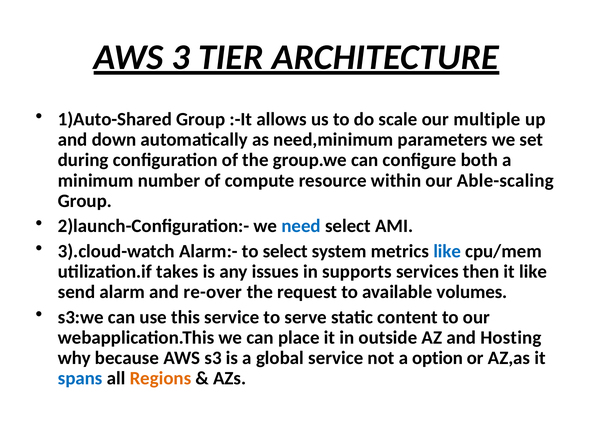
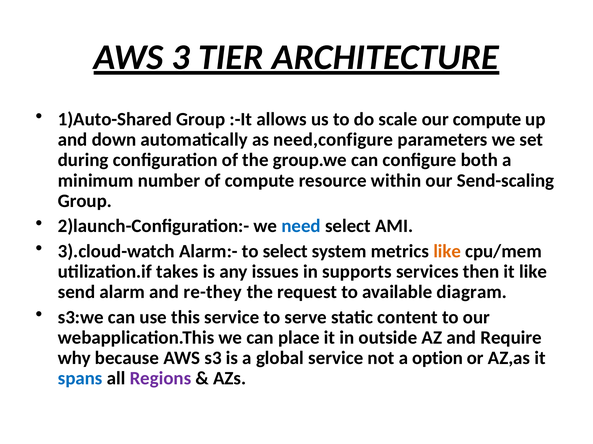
our multiple: multiple -> compute
need,minimum: need,minimum -> need,configure
Able-scaling: Able-scaling -> Send-scaling
like at (447, 252) colour: blue -> orange
re-over: re-over -> re-they
volumes: volumes -> diagram
Hosting: Hosting -> Require
Regions colour: orange -> purple
